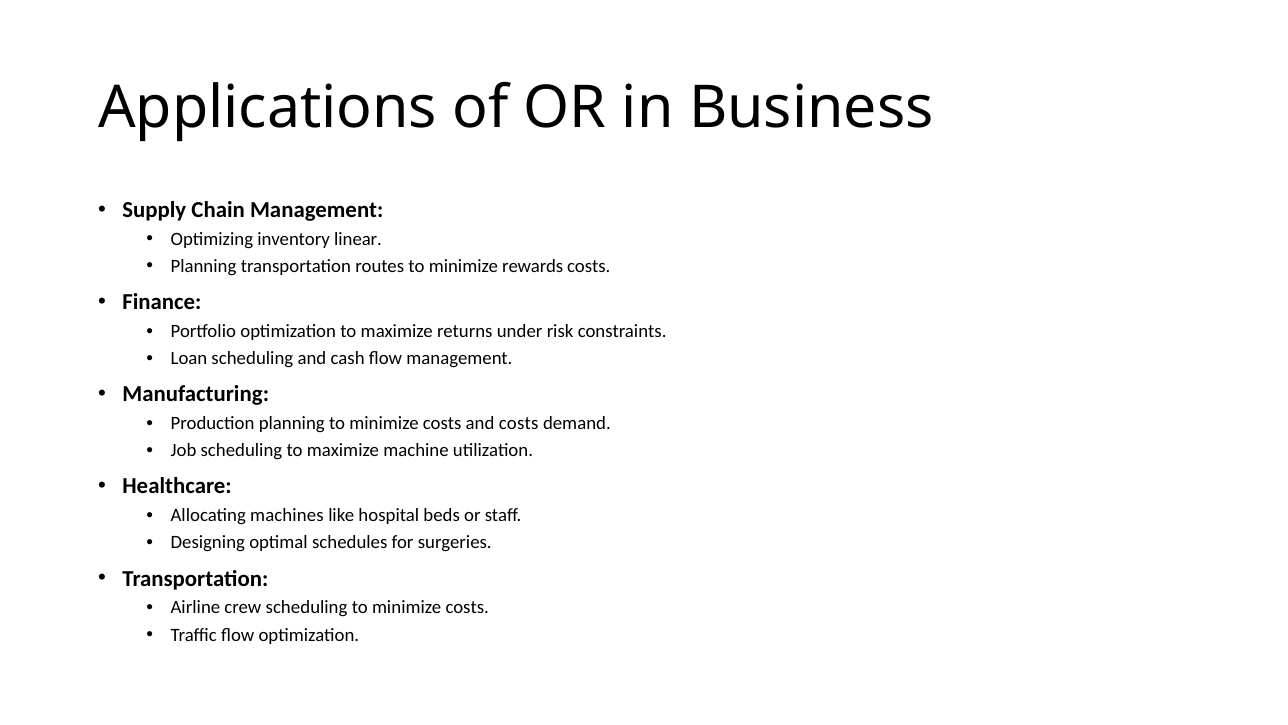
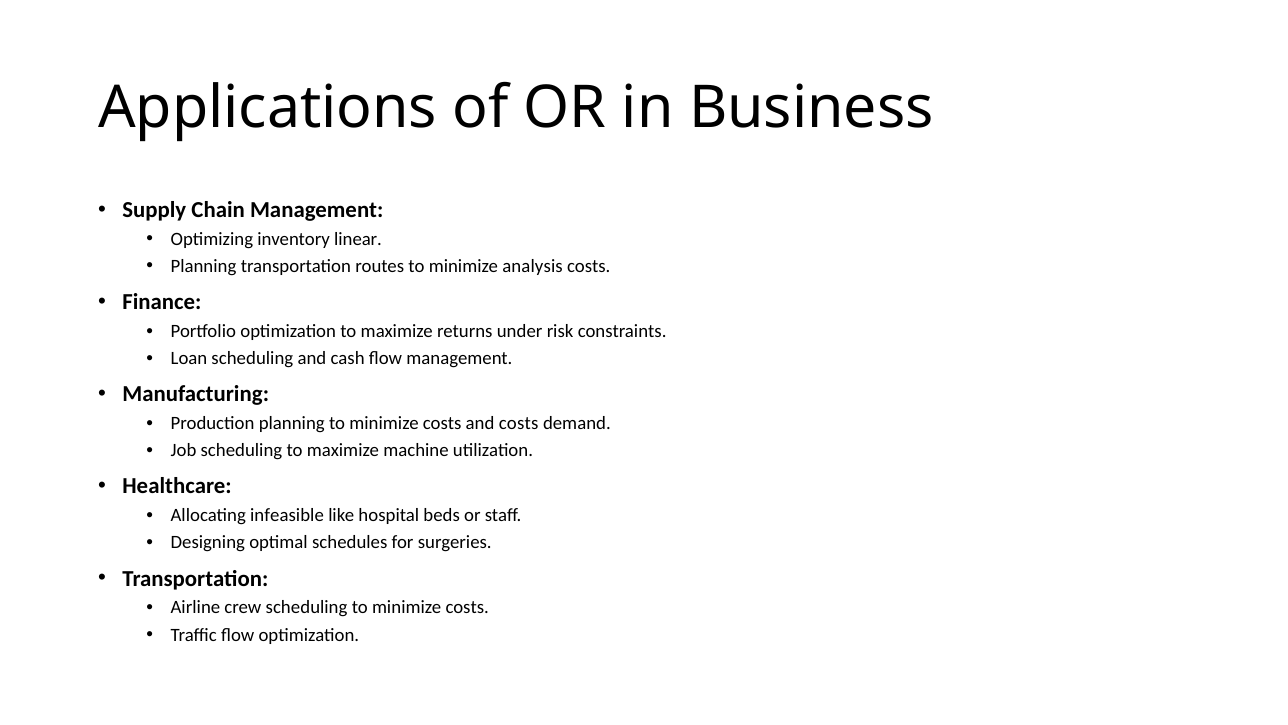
rewards: rewards -> analysis
machines: machines -> infeasible
